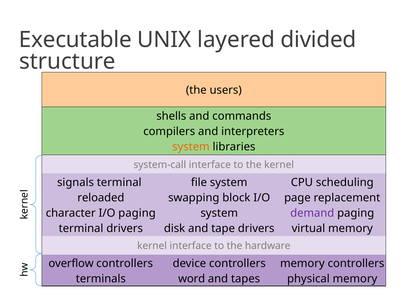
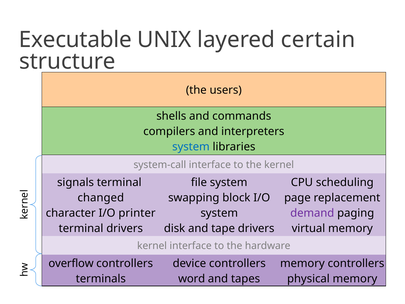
divided: divided -> certain
system at (191, 147) colour: orange -> blue
reloaded: reloaded -> changed
I/O paging: paging -> printer
